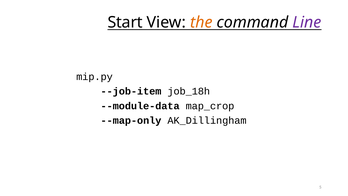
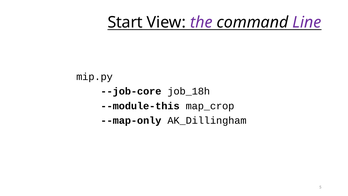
the colour: orange -> purple
--job-item: --job-item -> --job-core
--module-data: --module-data -> --module-this
